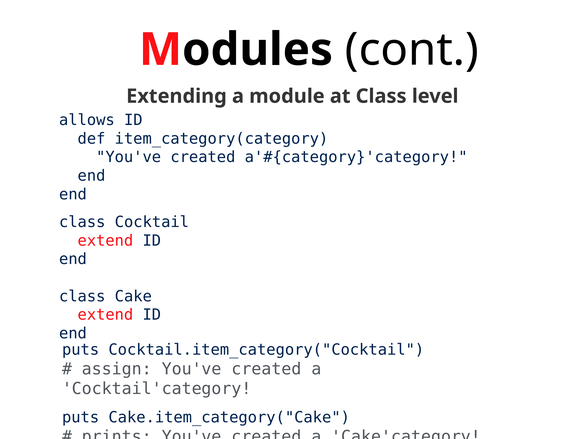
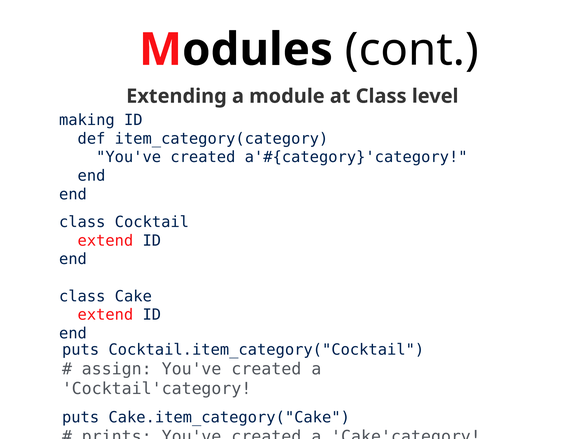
allows: allows -> making
